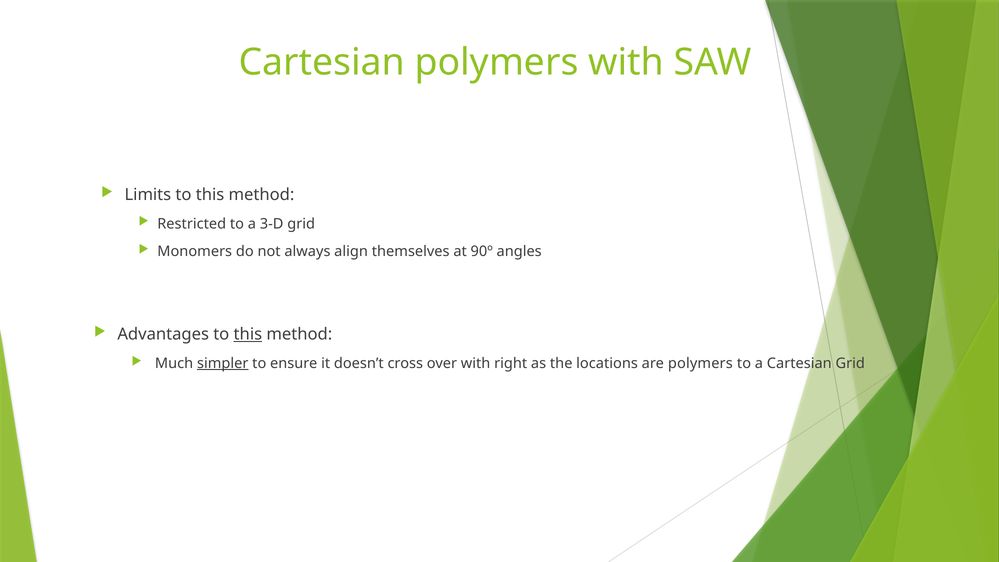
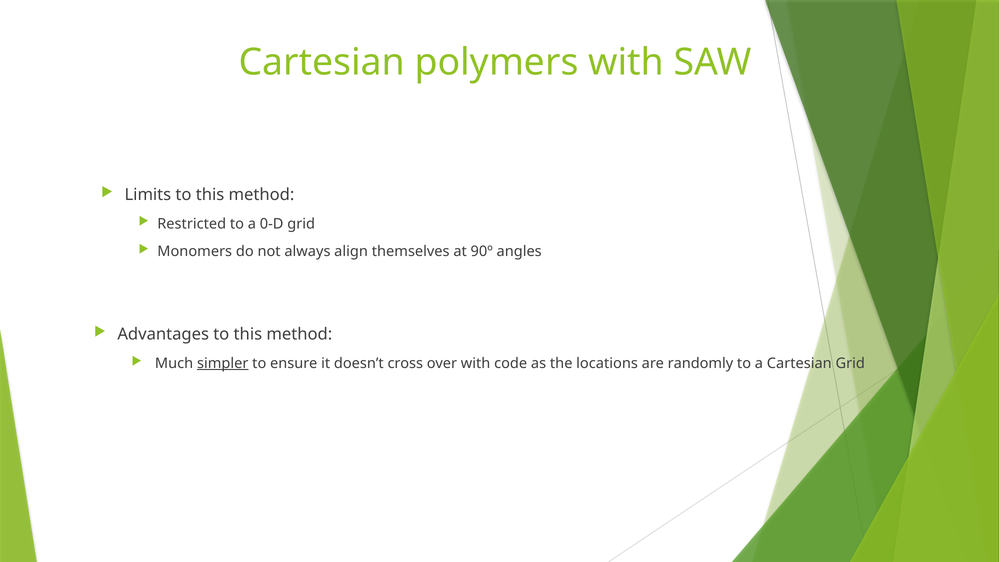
3-D: 3-D -> 0-D
this at (248, 334) underline: present -> none
right: right -> code
are polymers: polymers -> randomly
